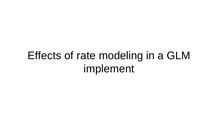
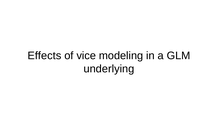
rate: rate -> vice
implement: implement -> underlying
